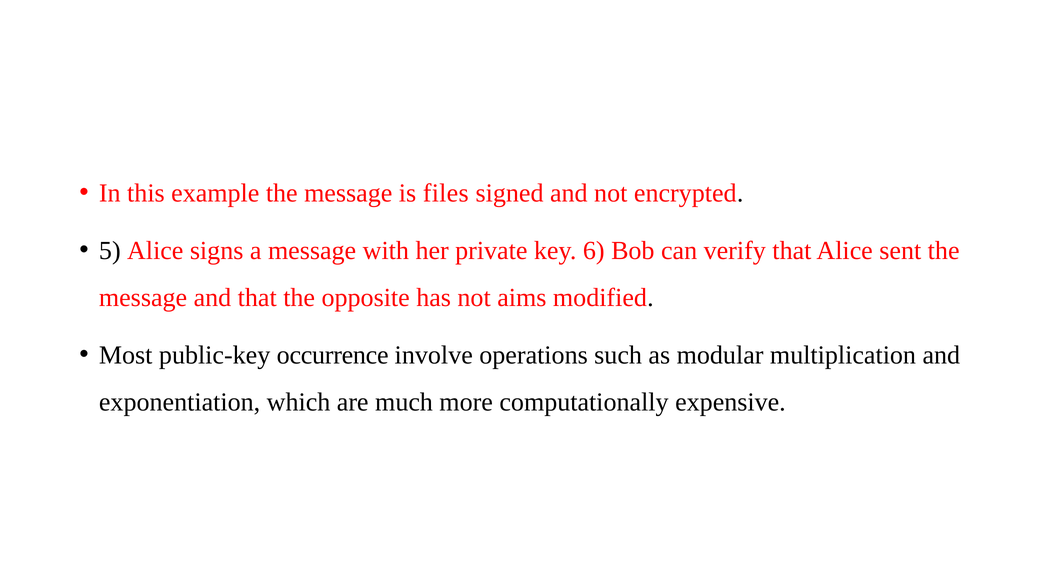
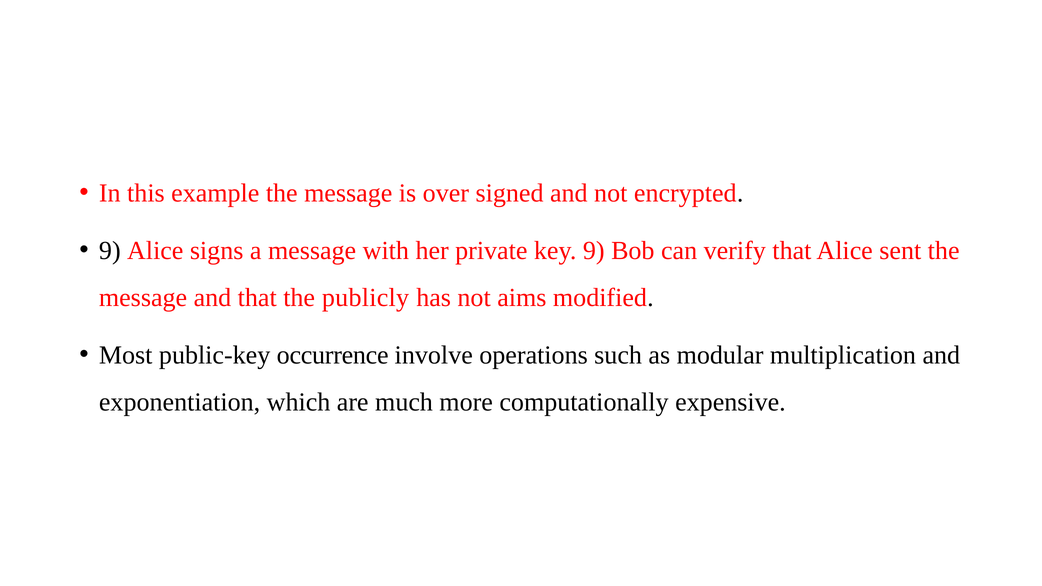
files: files -> over
5 at (110, 251): 5 -> 9
key 6: 6 -> 9
opposite: opposite -> publicly
